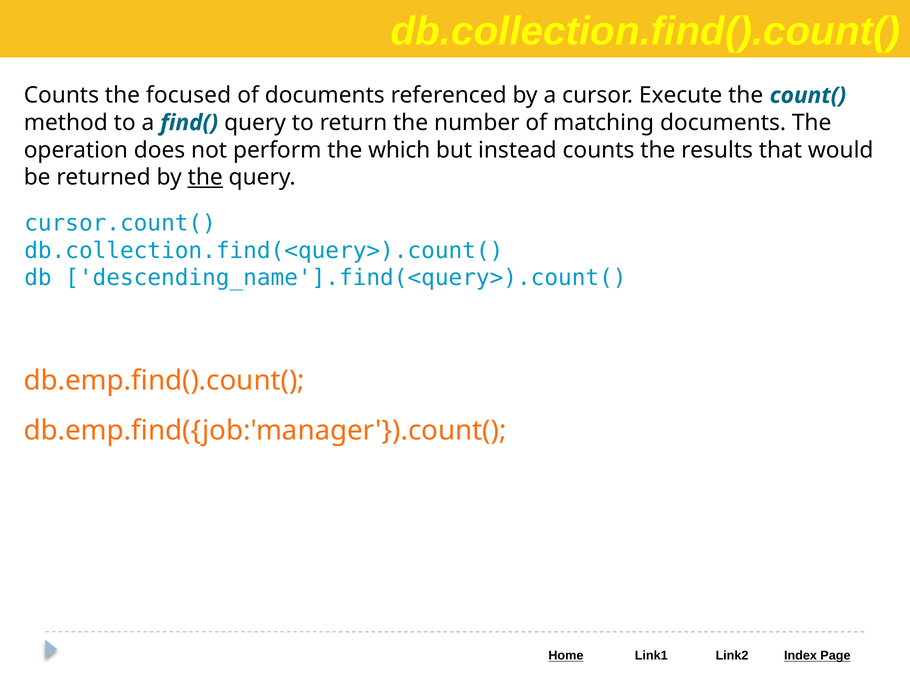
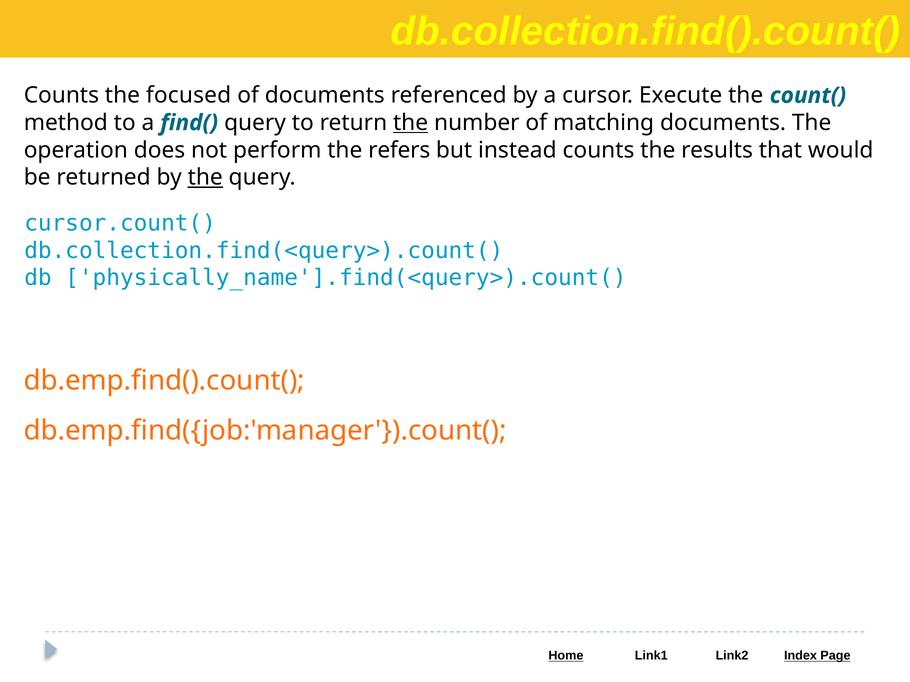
the at (411, 123) underline: none -> present
which: which -> refers
descending_name'].find(<query>).count(: descending_name'].find(<query>).count( -> physically_name'].find(<query>).count(
